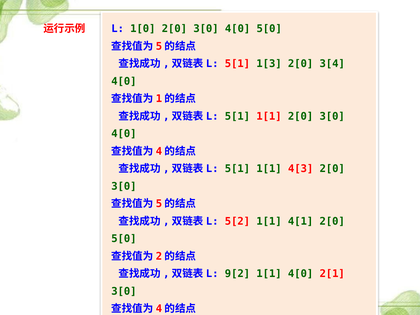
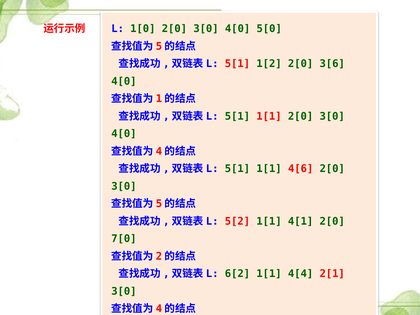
1[3: 1[3 -> 1[2
3[4: 3[4 -> 3[6
4[3: 4[3 -> 4[6
5[0 at (124, 239): 5[0 -> 7[0
9[2: 9[2 -> 6[2
1[1 4[0: 4[0 -> 4[4
